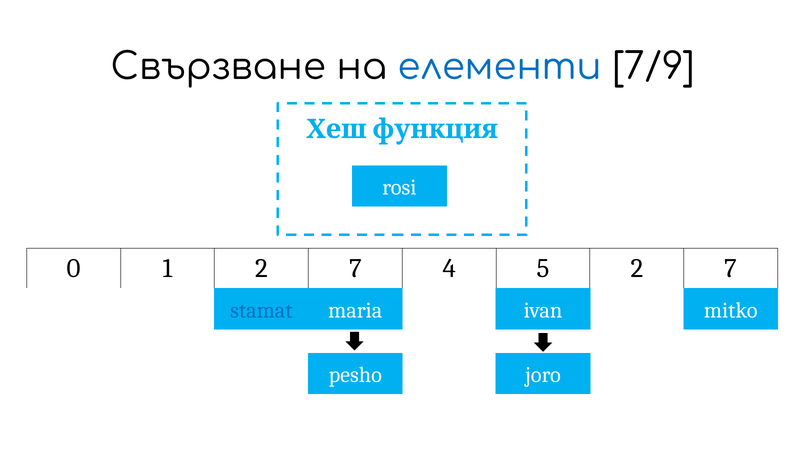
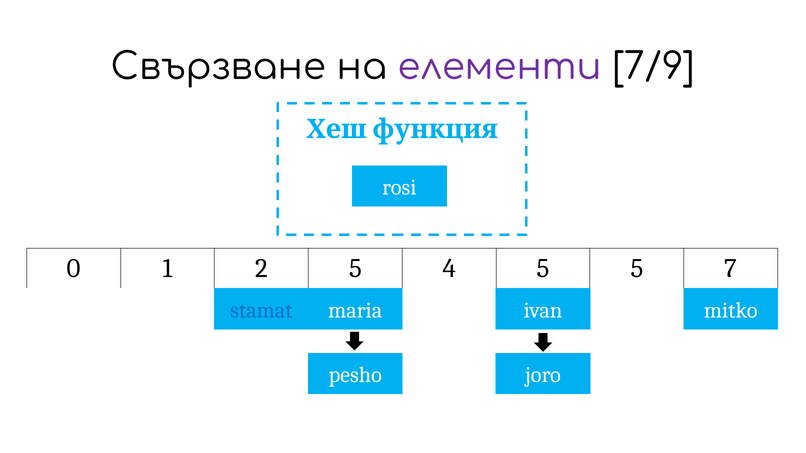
елементи colour: blue -> purple
1 2 7: 7 -> 5
5 2: 2 -> 5
